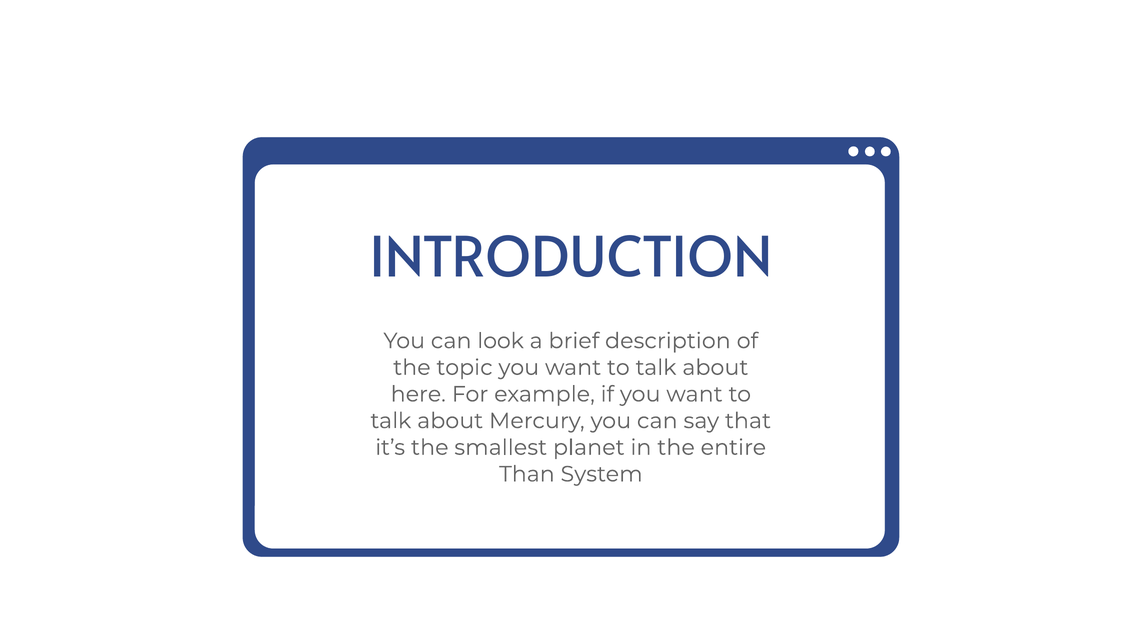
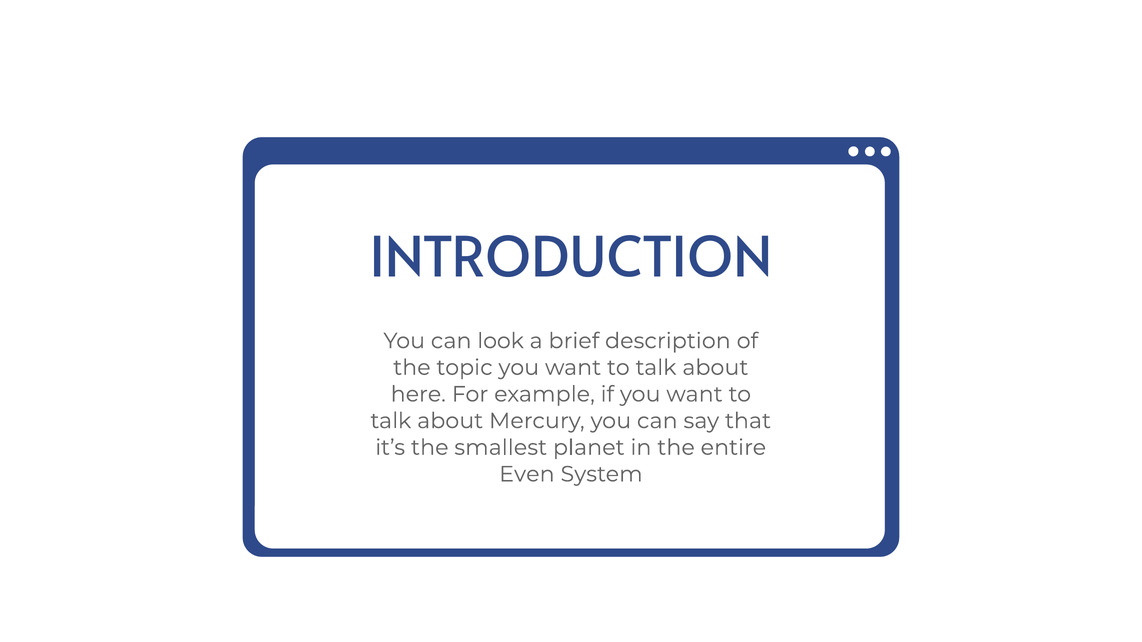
Than: Than -> Even
